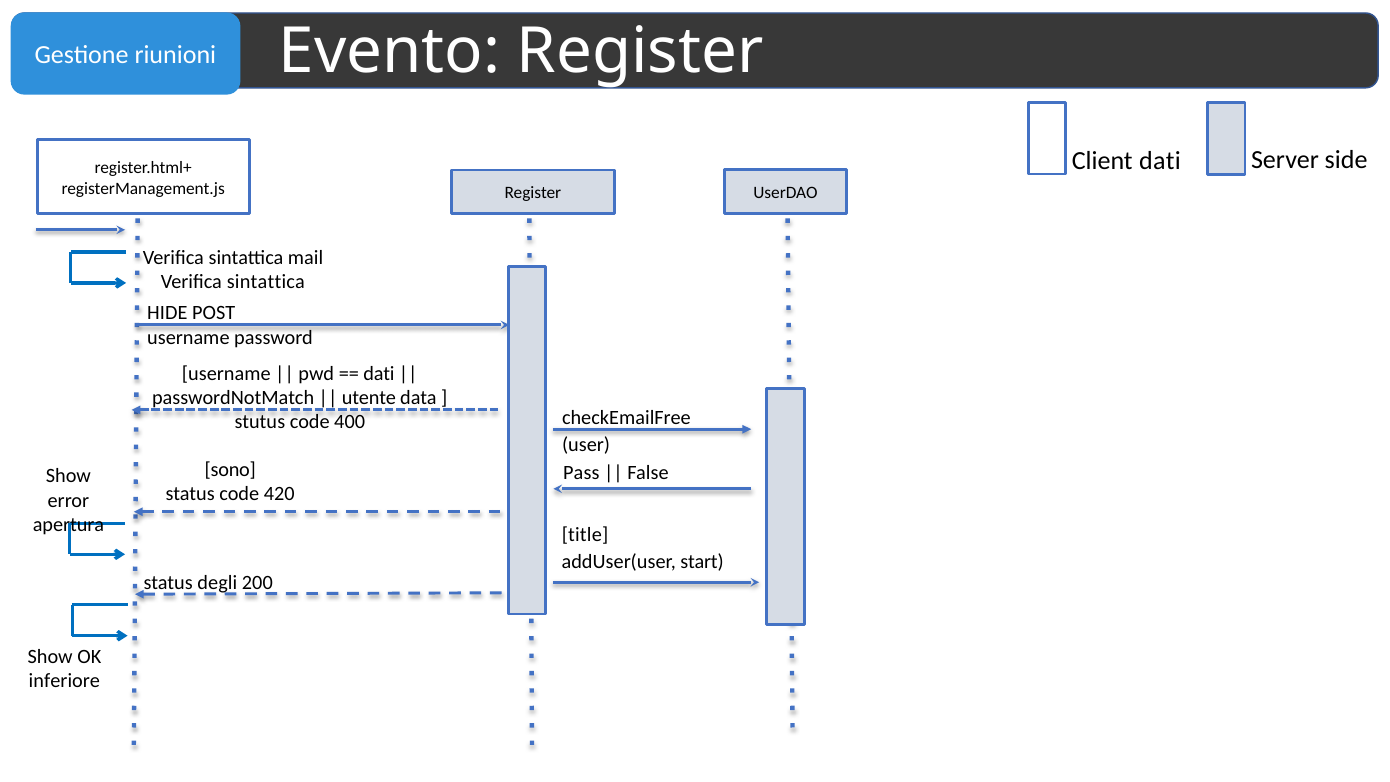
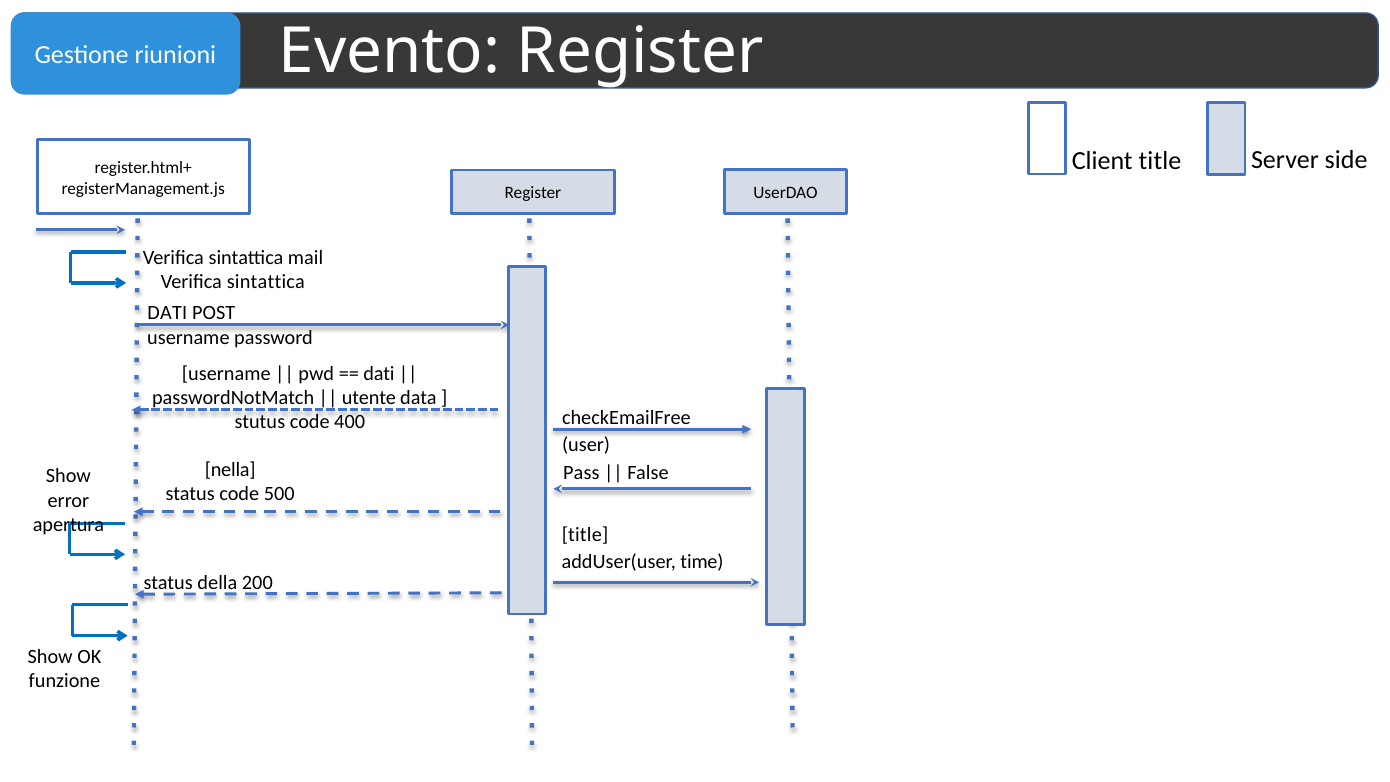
Client dati: dati -> title
HIDE at (167, 313): HIDE -> DATI
sono: sono -> nella
420: 420 -> 500
start: start -> time
degli: degli -> della
inferiore: inferiore -> funzione
